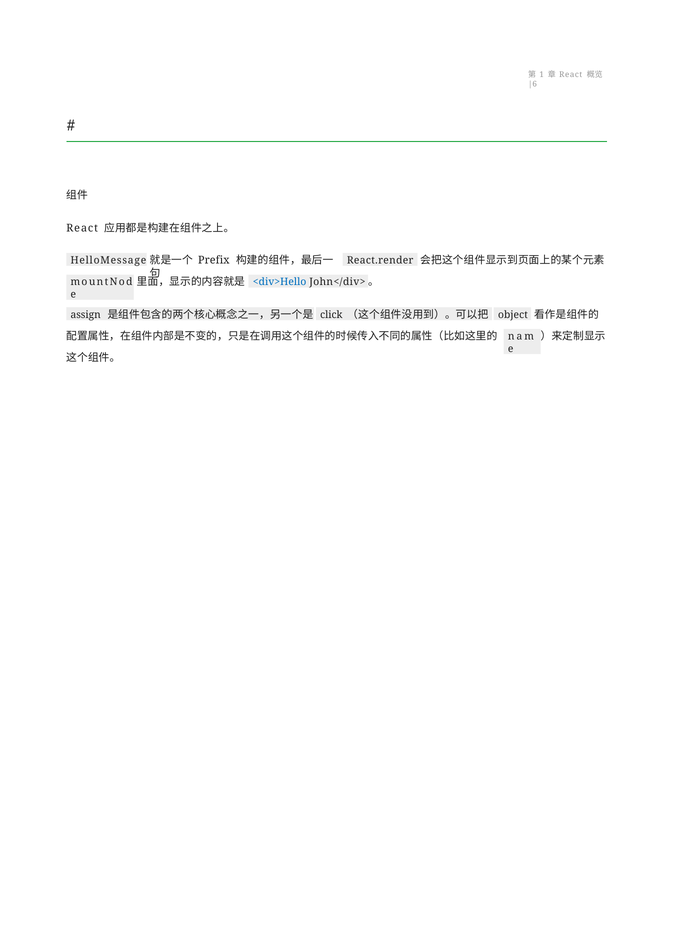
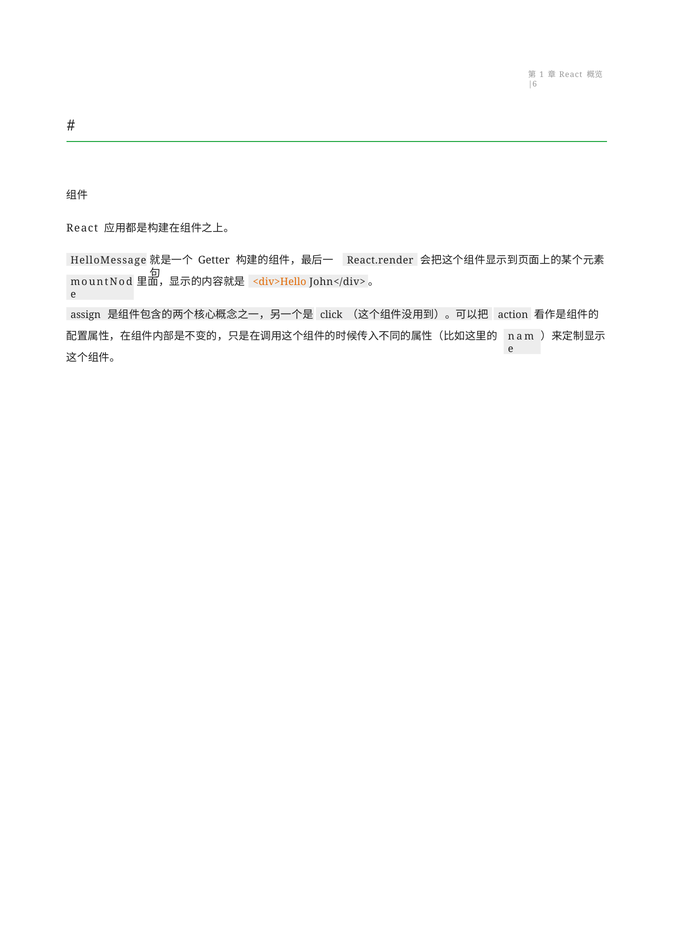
Prefix: Prefix -> Getter
<div>Hello colour: blue -> orange
object: object -> action
